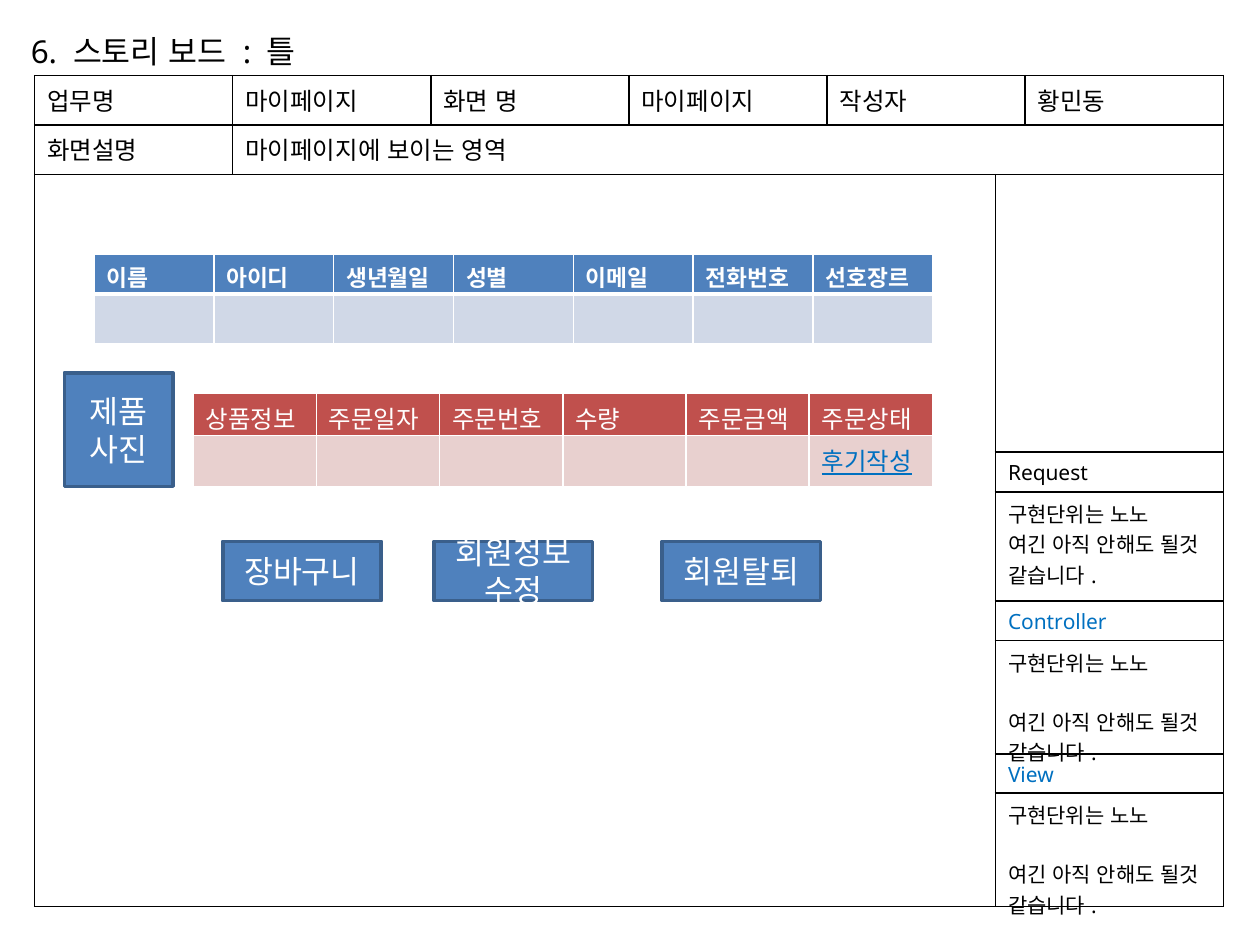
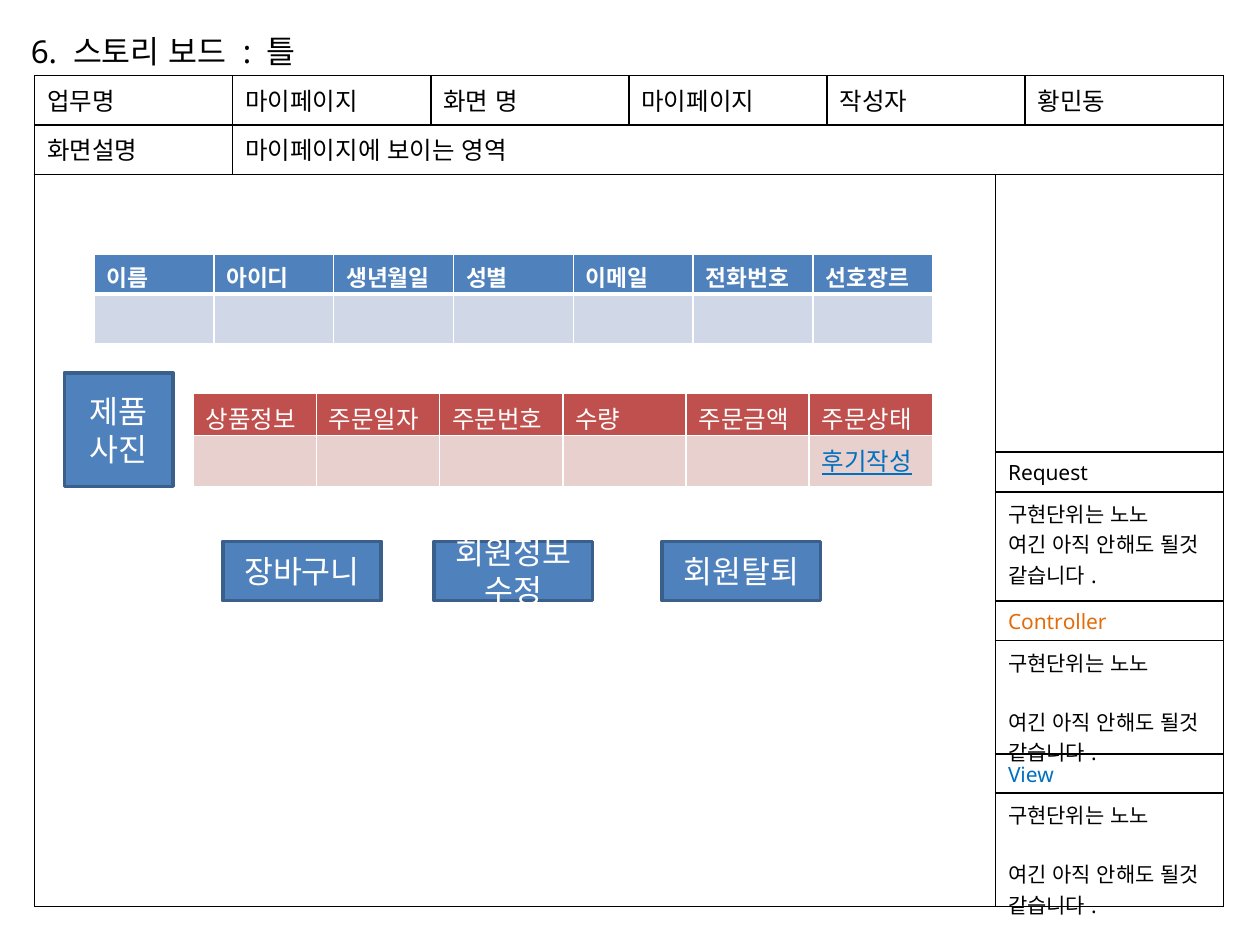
Controller colour: blue -> orange
